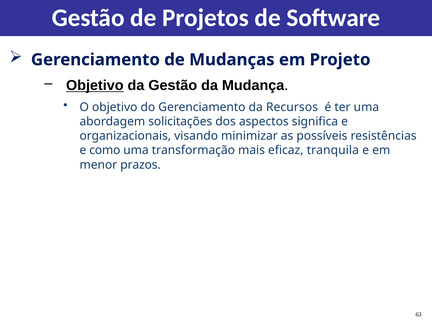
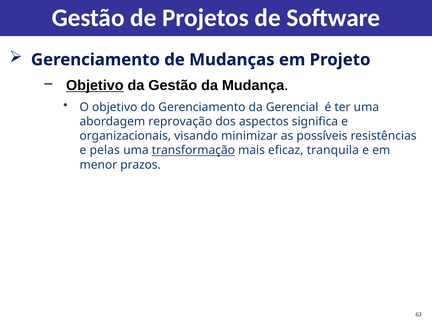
Recursos: Recursos -> Gerencial
solicitações: solicitações -> reprovação
como: como -> pelas
transformação underline: none -> present
